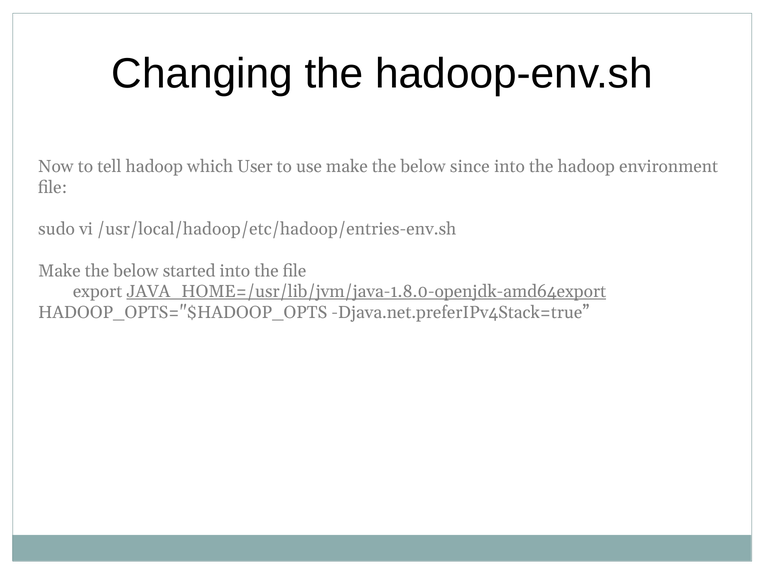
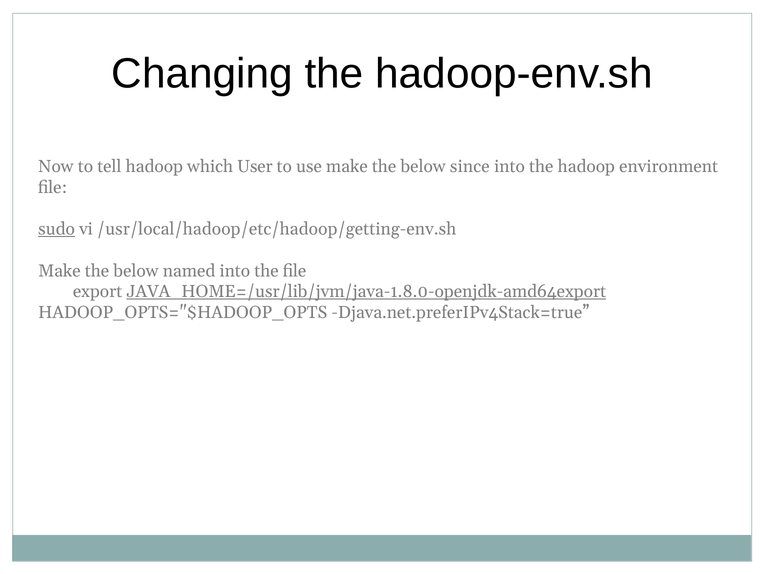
sudo underline: none -> present
/usr/local/hadoop/etc/hadoop/entries-env.sh: /usr/local/hadoop/etc/hadoop/entries-env.sh -> /usr/local/hadoop/etc/hadoop/getting-env.sh
started: started -> named
